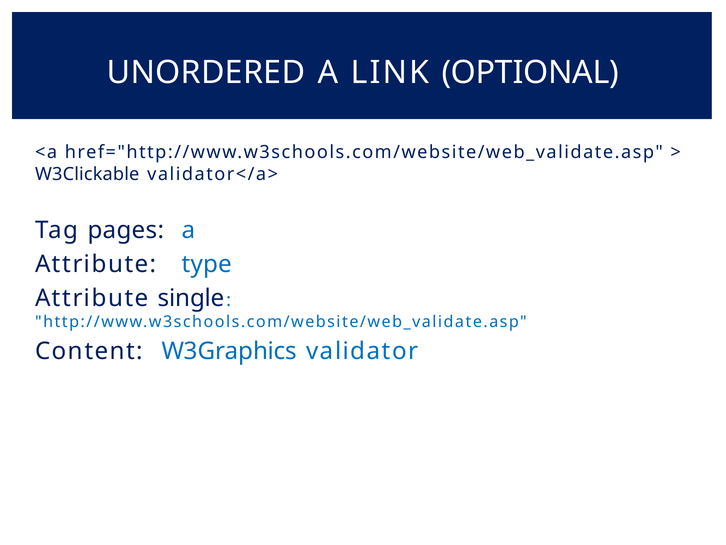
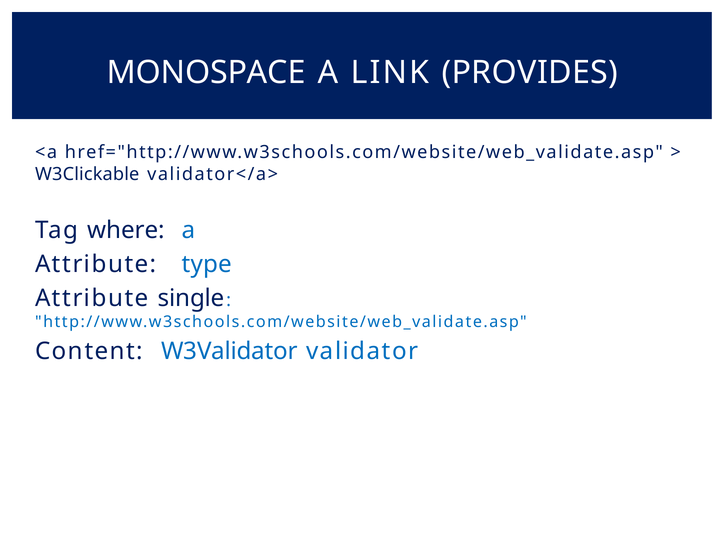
UNORDERED: UNORDERED -> MONOSPACE
OPTIONAL: OPTIONAL -> PROVIDES
pages: pages -> where
W3Graphics: W3Graphics -> W3Validator
